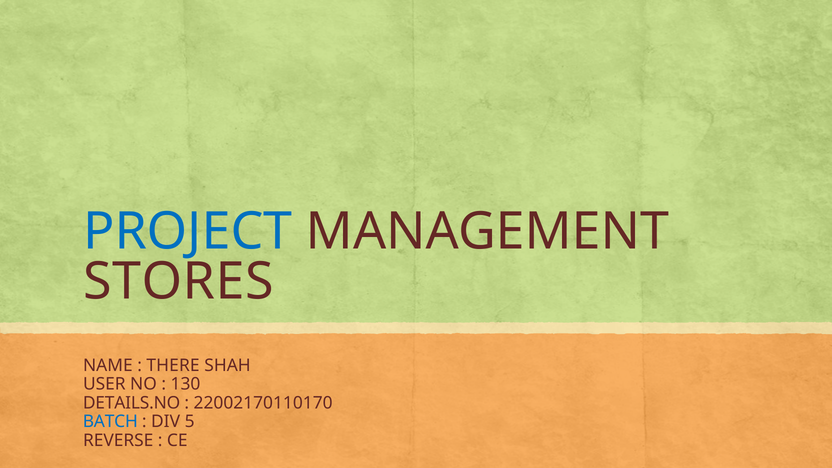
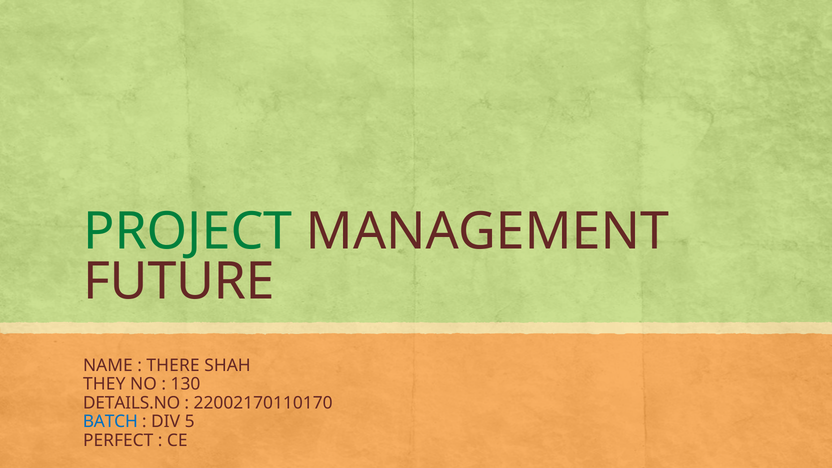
PROJECT colour: blue -> green
STORES: STORES -> FUTURE
USER: USER -> THEY
REVERSE: REVERSE -> PERFECT
